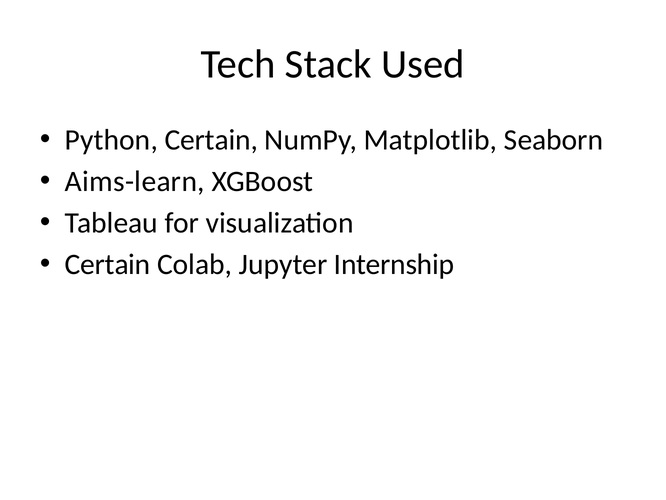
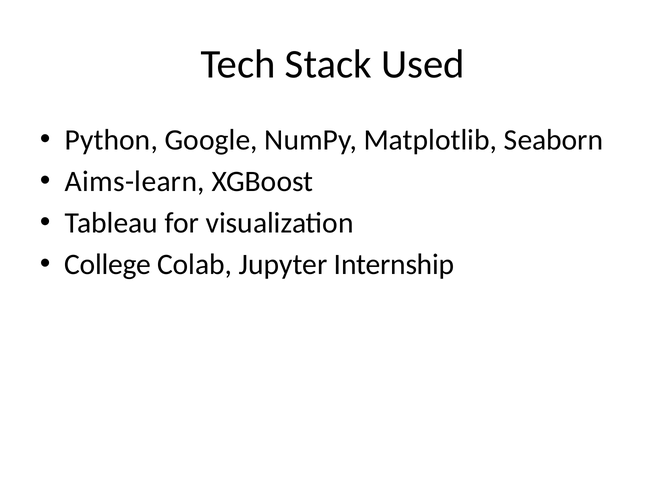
Python Certain: Certain -> Google
Certain at (108, 264): Certain -> College
